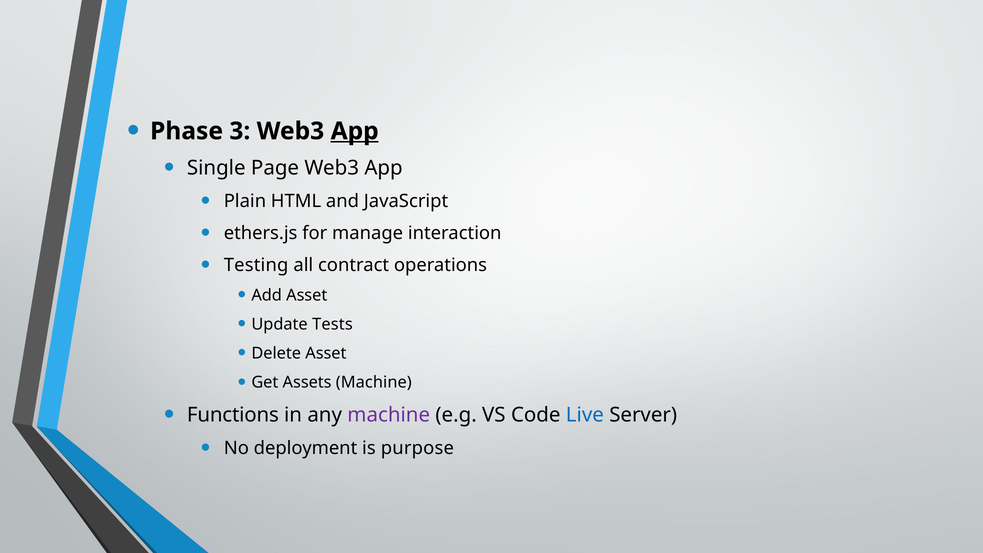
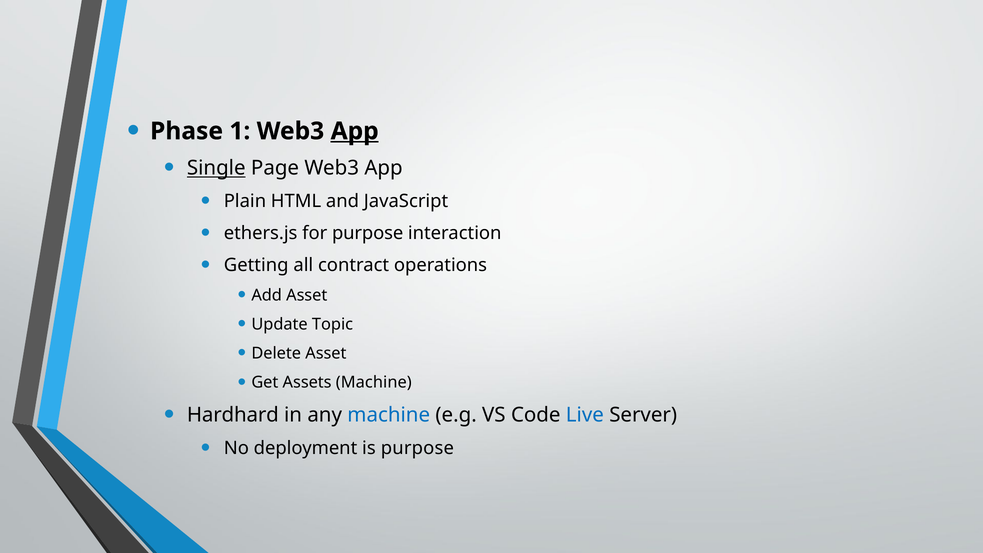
3: 3 -> 1
Single underline: none -> present
for manage: manage -> purpose
Testing: Testing -> Getting
Tests: Tests -> Topic
Functions: Functions -> Hardhard
machine at (389, 415) colour: purple -> blue
